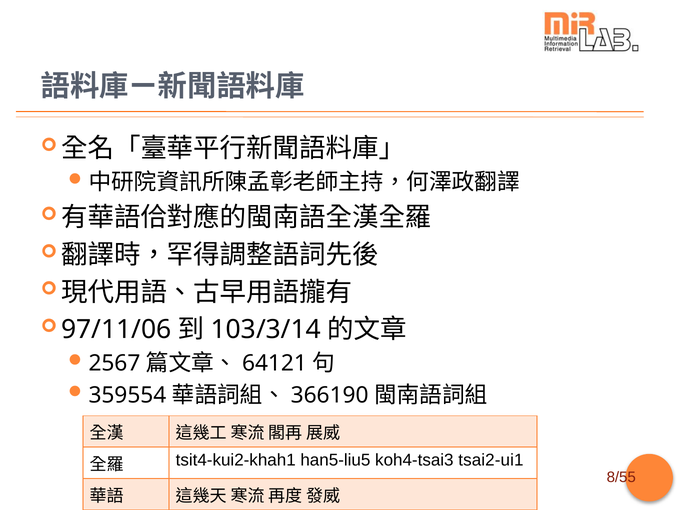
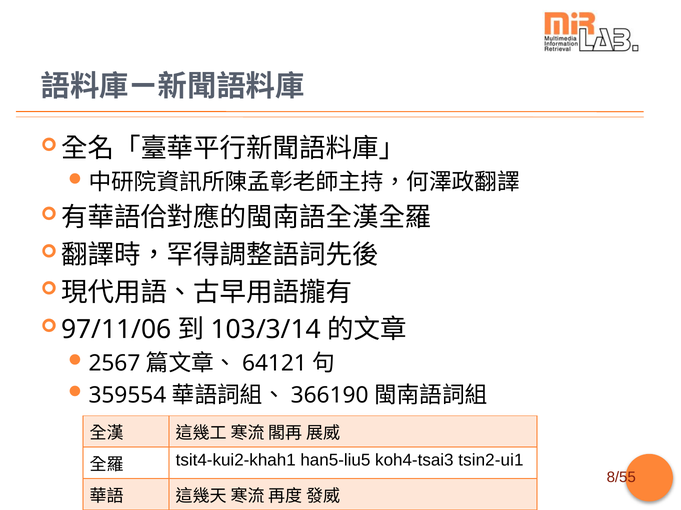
tsai2-ui1: tsai2-ui1 -> tsin2-ui1
